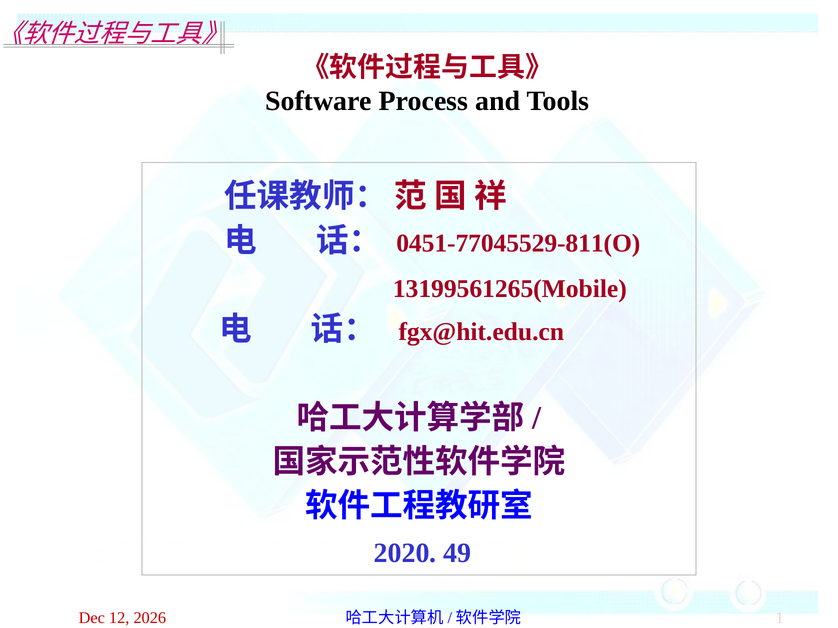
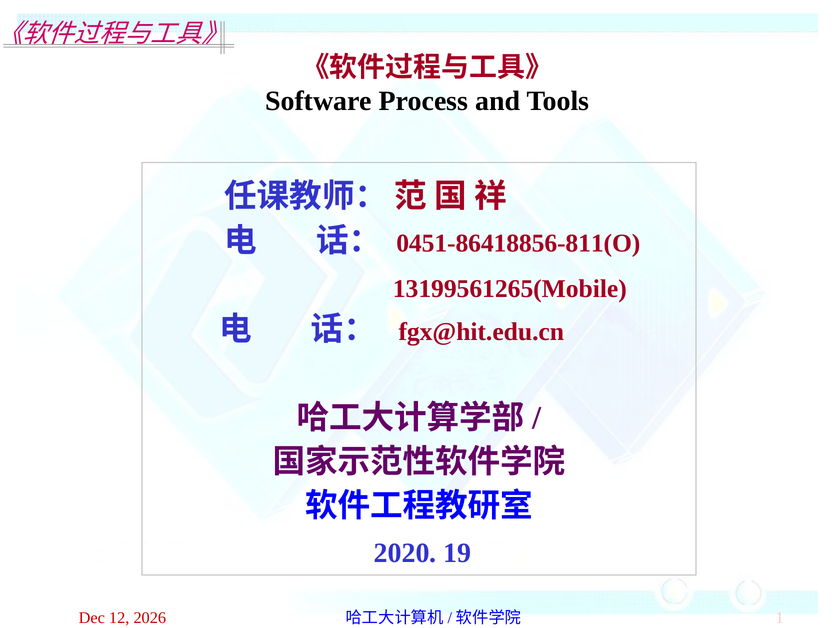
0451-77045529-811(O: 0451-77045529-811(O -> 0451-86418856-811(O
49: 49 -> 19
